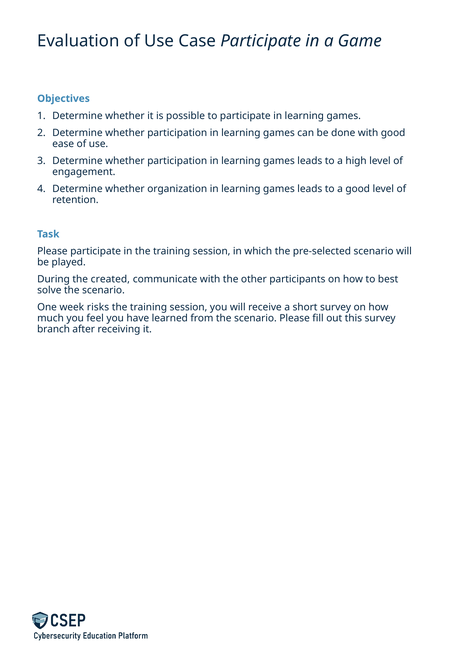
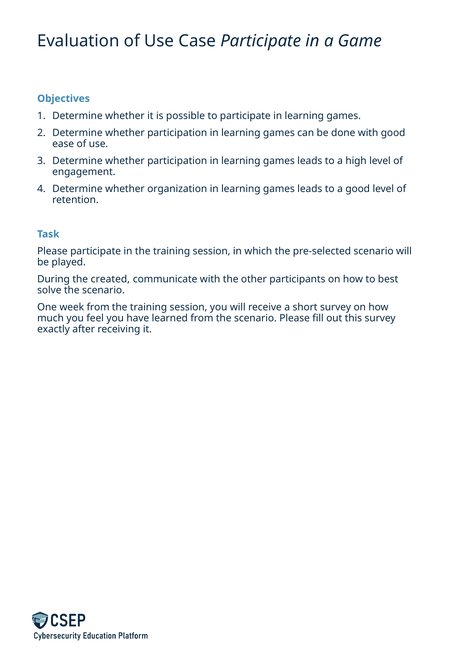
week risks: risks -> from
branch: branch -> exactly
